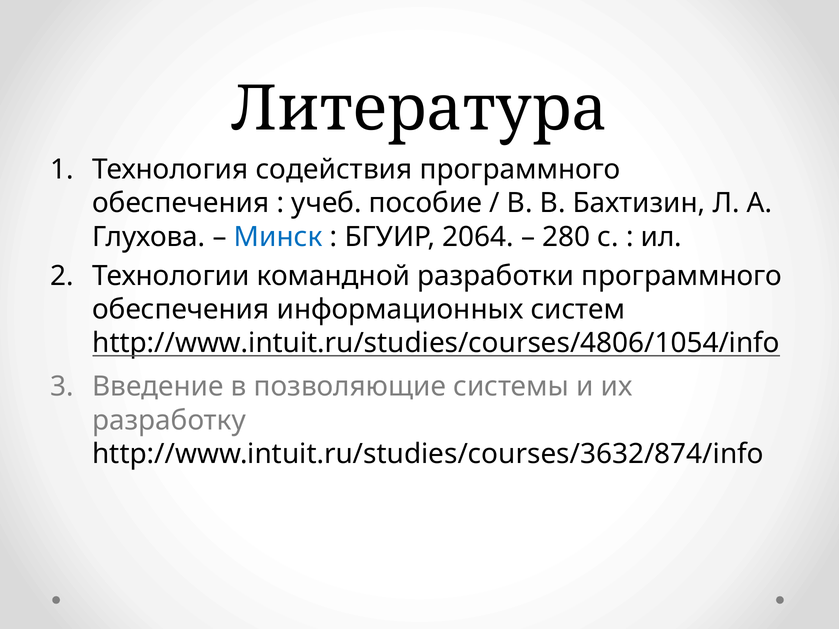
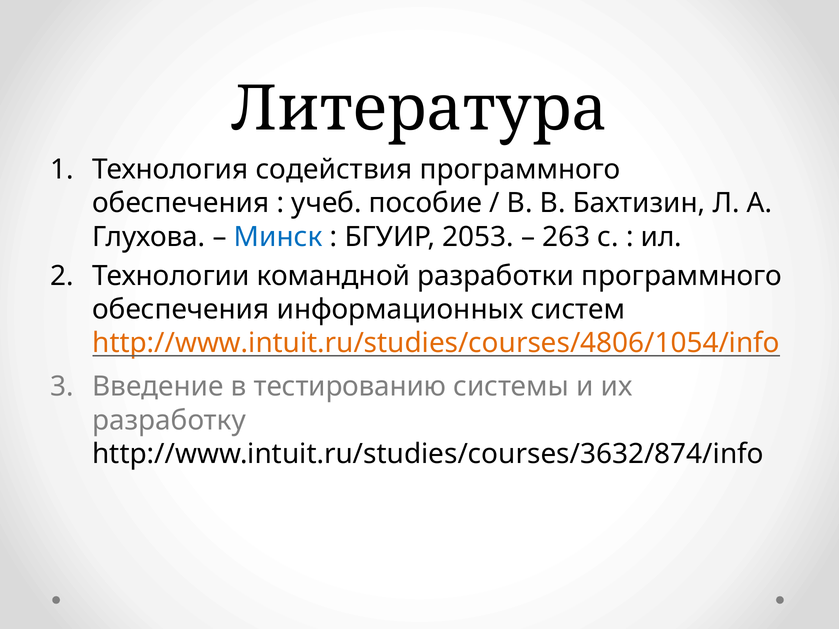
2064: 2064 -> 2053
280: 280 -> 263
http://www.intuit.ru/studies/courses/4806/1054/info colour: black -> orange
позволяющие: позволяющие -> тестированию
